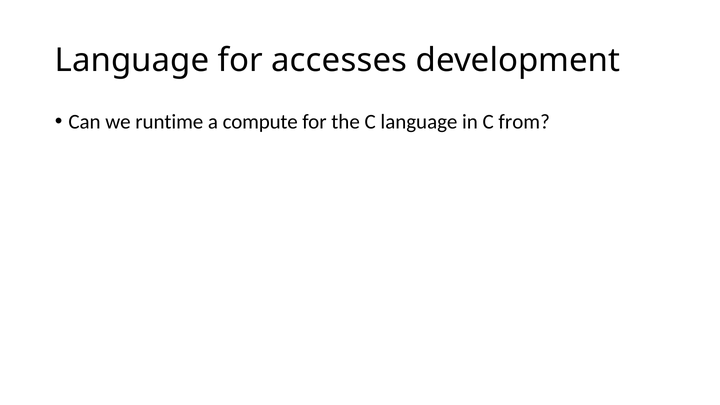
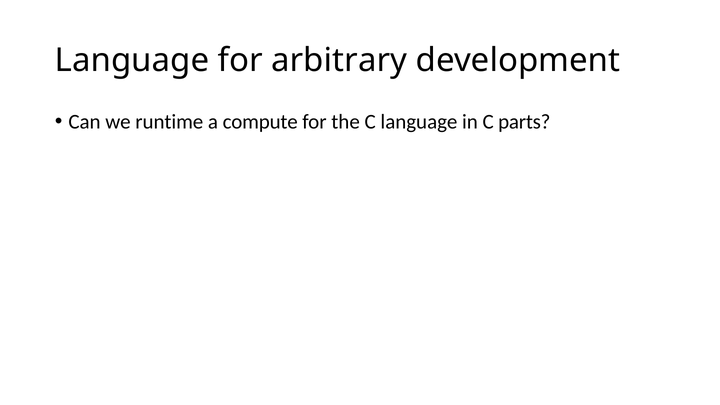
accesses: accesses -> arbitrary
from: from -> parts
